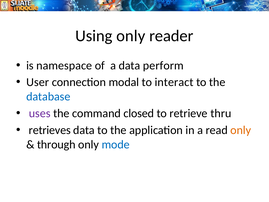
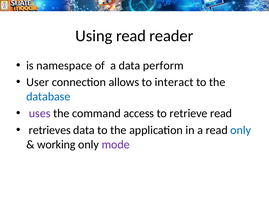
Using only: only -> read
modal: modal -> allows
closed: closed -> access
retrieve thru: thru -> read
only at (241, 130) colour: orange -> blue
through: through -> working
mode colour: blue -> purple
